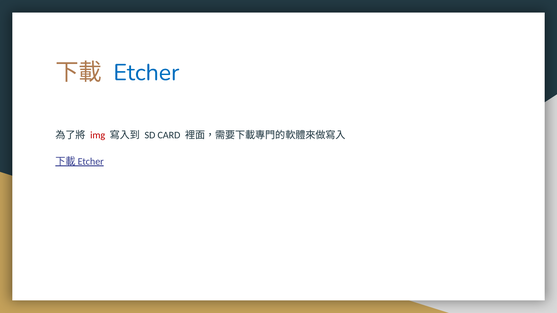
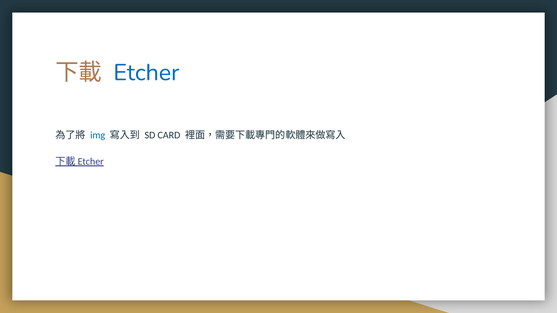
img colour: red -> blue
